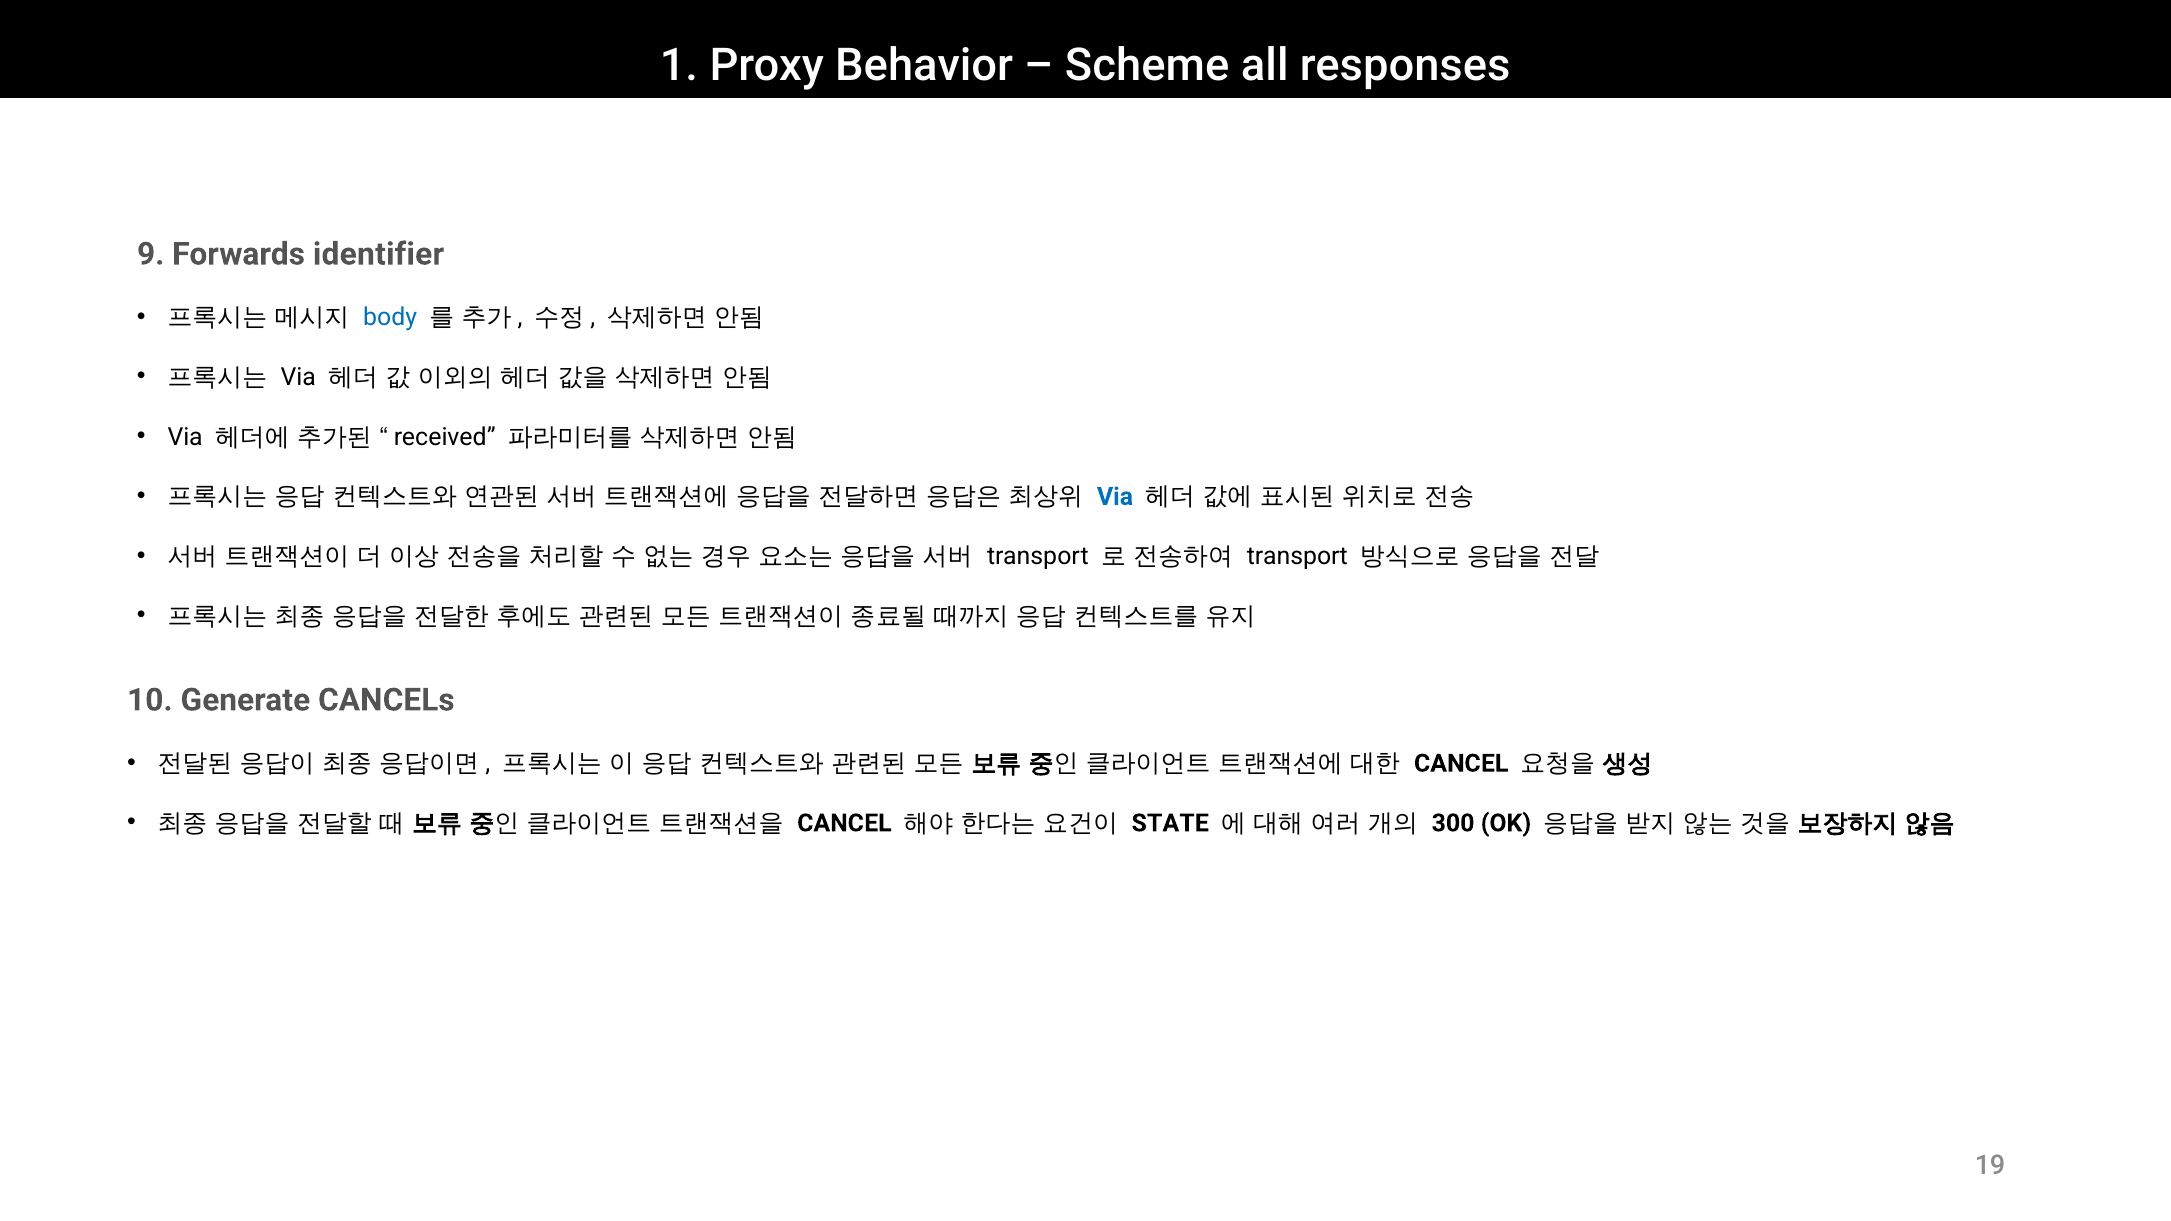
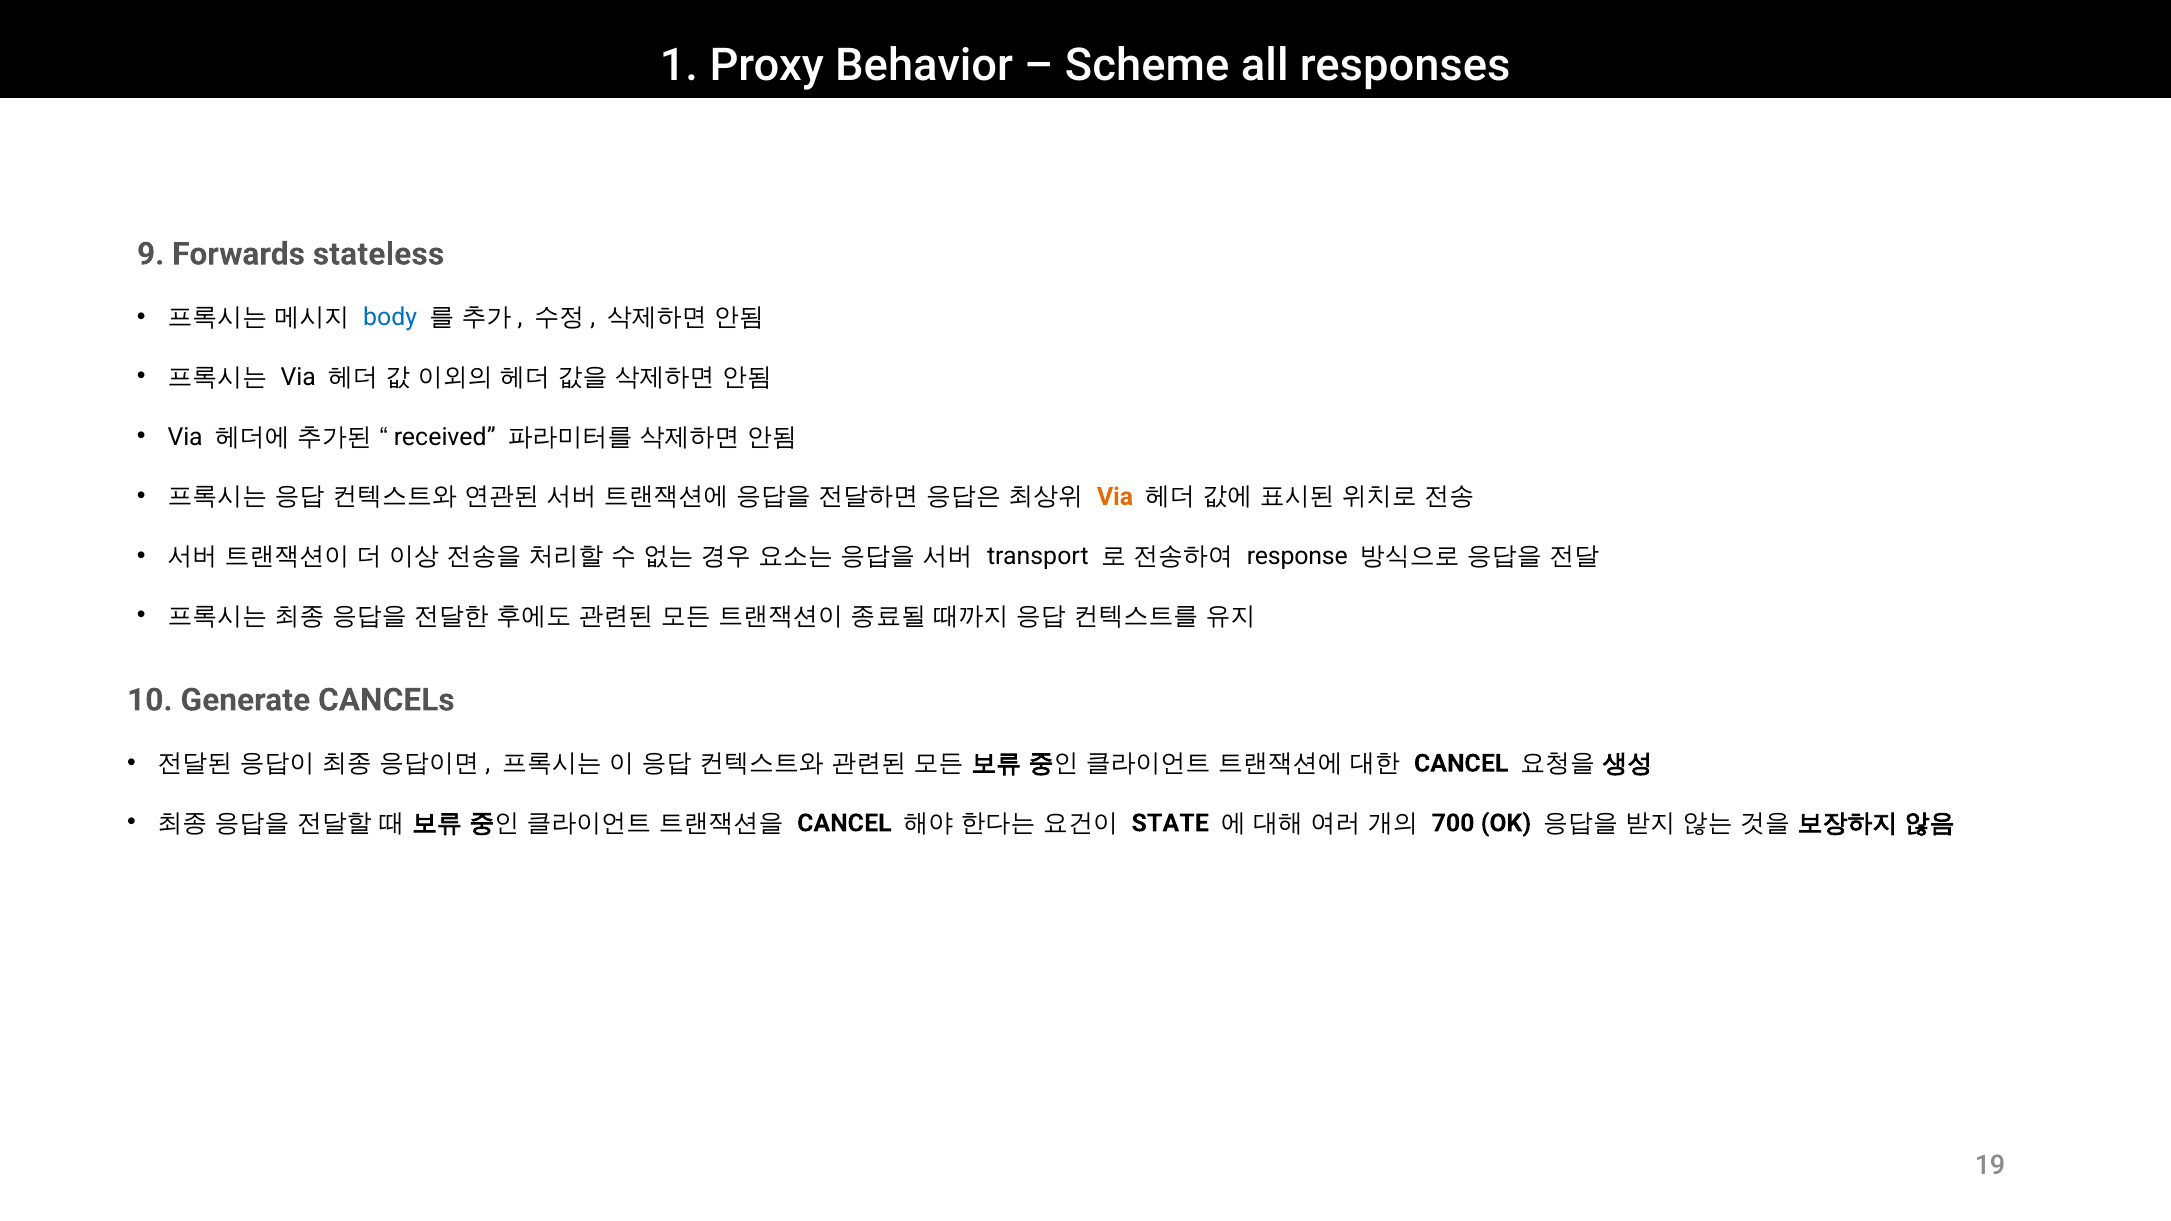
identifier: identifier -> stateless
Via at (1115, 497) colour: blue -> orange
transport at (1297, 556): transport -> response
300: 300 -> 700
